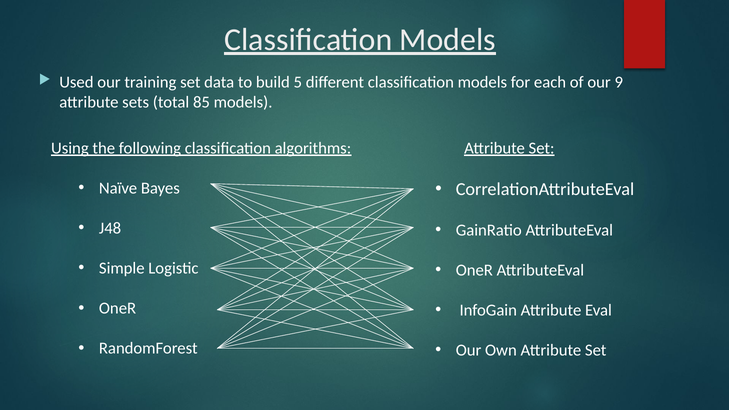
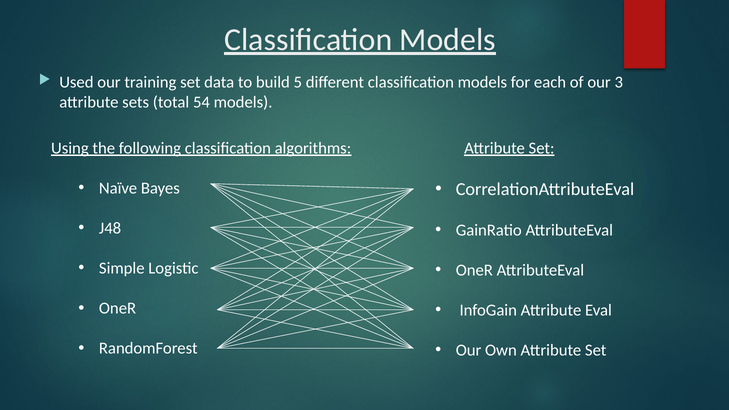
9: 9 -> 3
85: 85 -> 54
